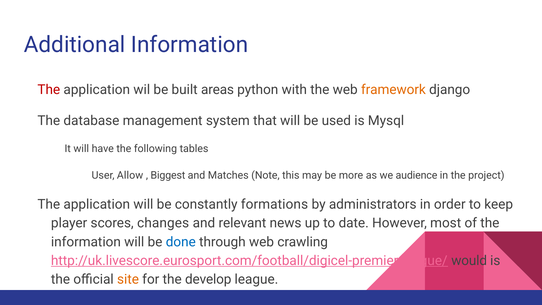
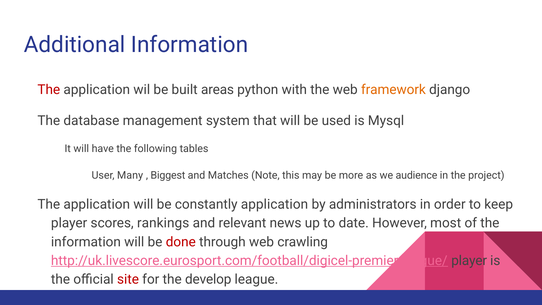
Allow: Allow -> Many
constantly formations: formations -> application
changes: changes -> rankings
done colour: blue -> red
http://uk.livescore.eurosport.com/football/digicel-premier-league/ would: would -> player
site colour: orange -> red
